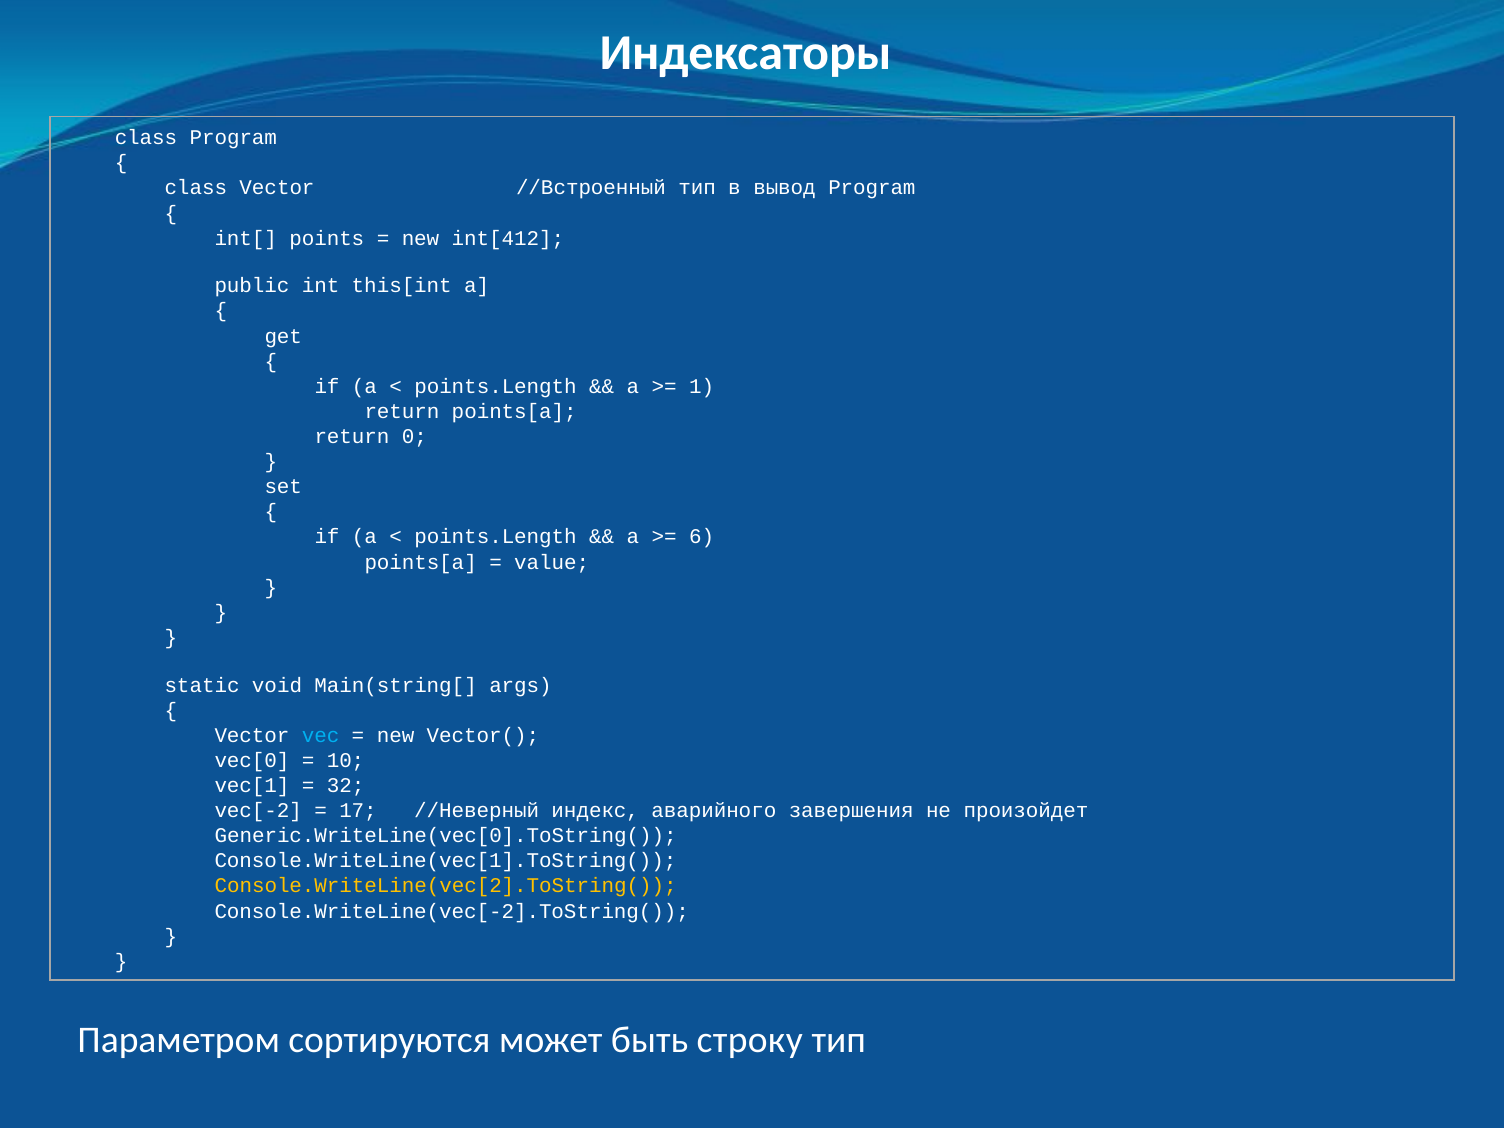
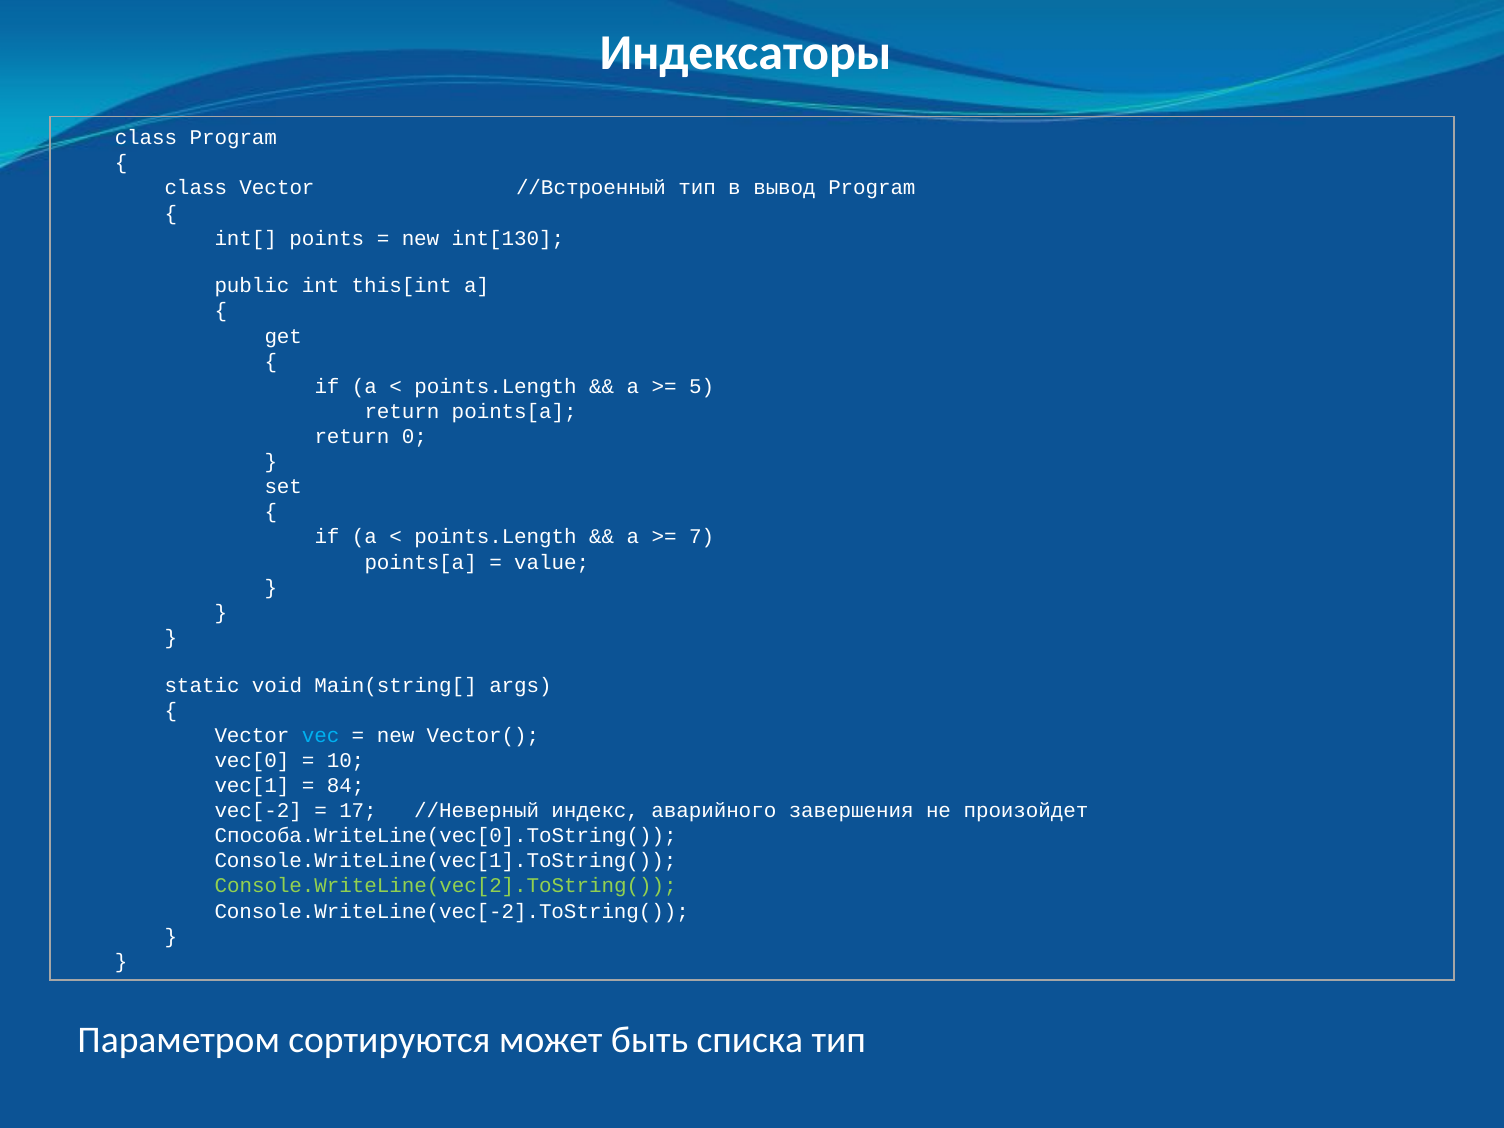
int[412: int[412 -> int[130
1: 1 -> 5
6: 6 -> 7
32: 32 -> 84
Generic.WriteLine(vec[0].ToString(: Generic.WriteLine(vec[0].ToString( -> Способа.WriteLine(vec[0].ToString(
Console.WriteLine(vec[2].ToString( colour: yellow -> light green
строку: строку -> списка
